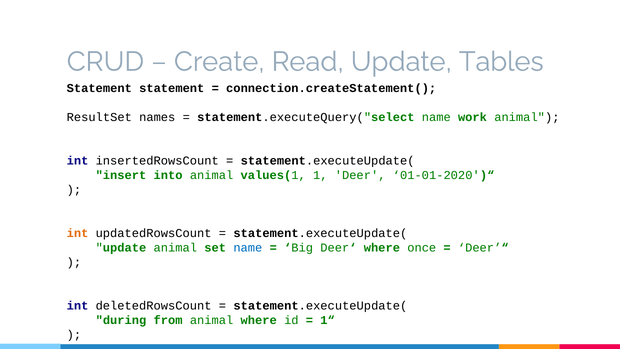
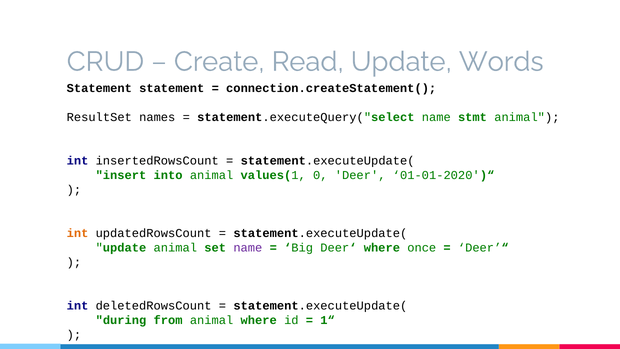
Tables: Tables -> Words
work: work -> stmt
1: 1 -> 0
name at (248, 248) colour: blue -> purple
